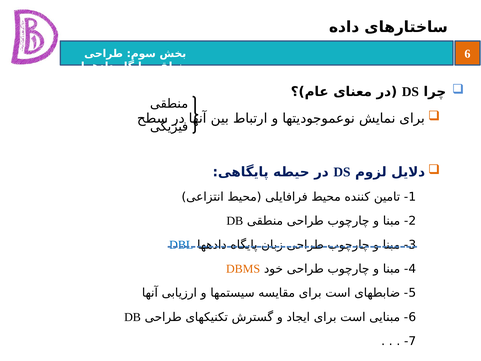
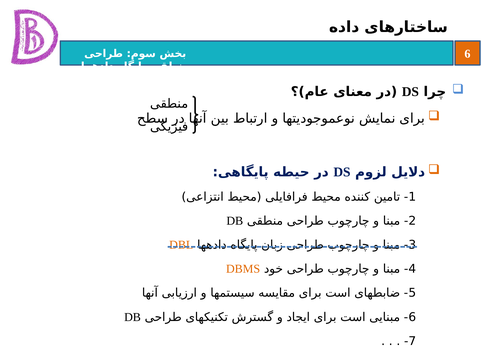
DBL colour: blue -> orange
